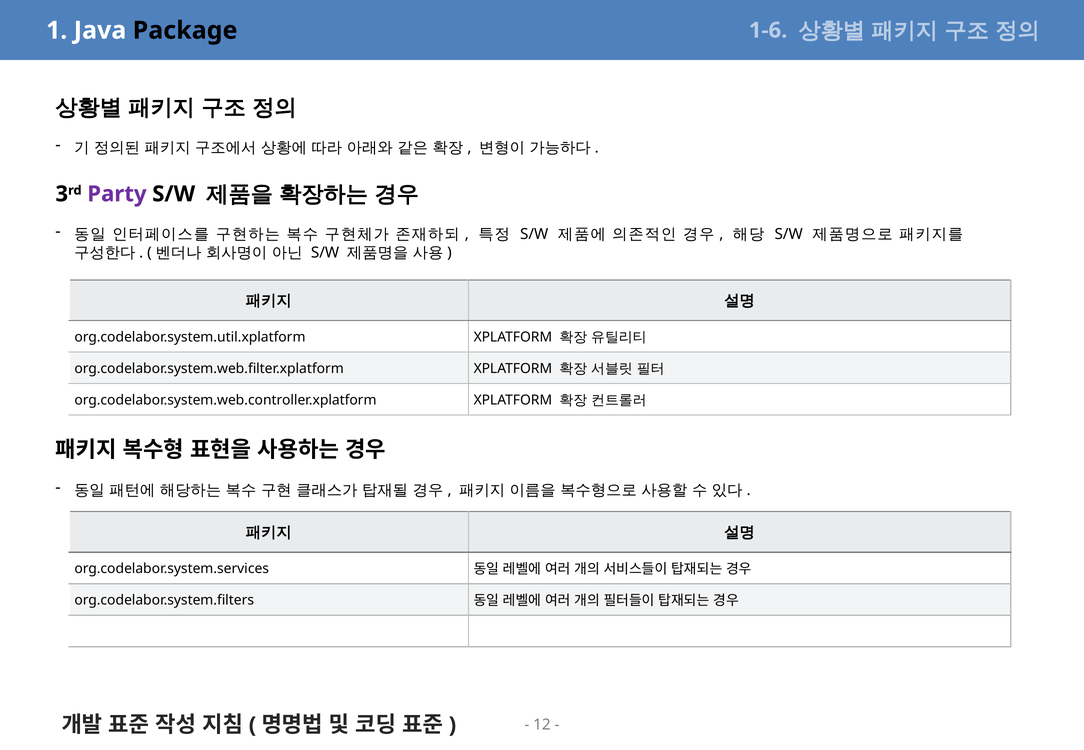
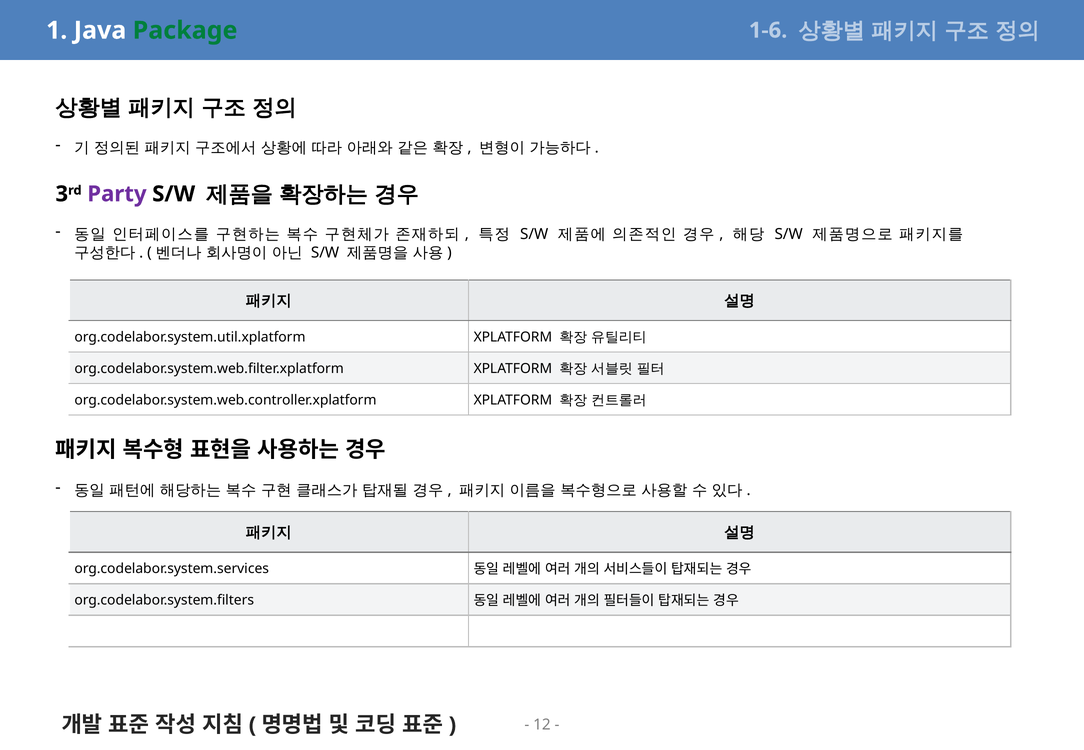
Package colour: black -> green
